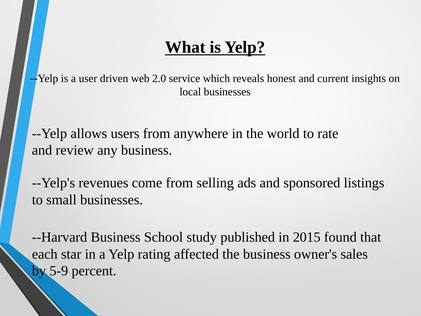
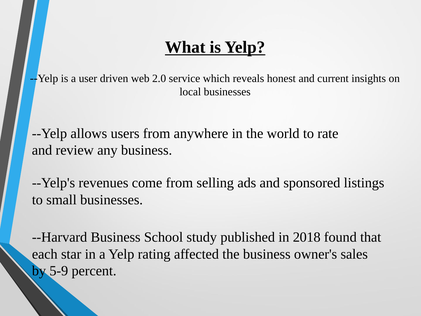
2015: 2015 -> 2018
